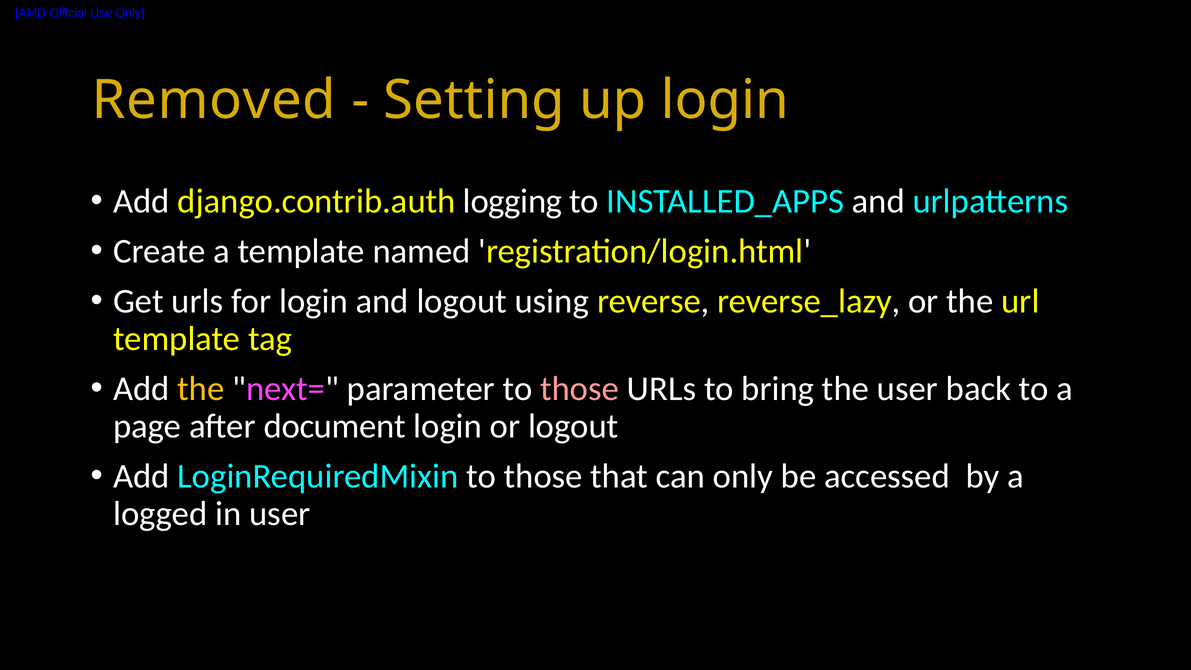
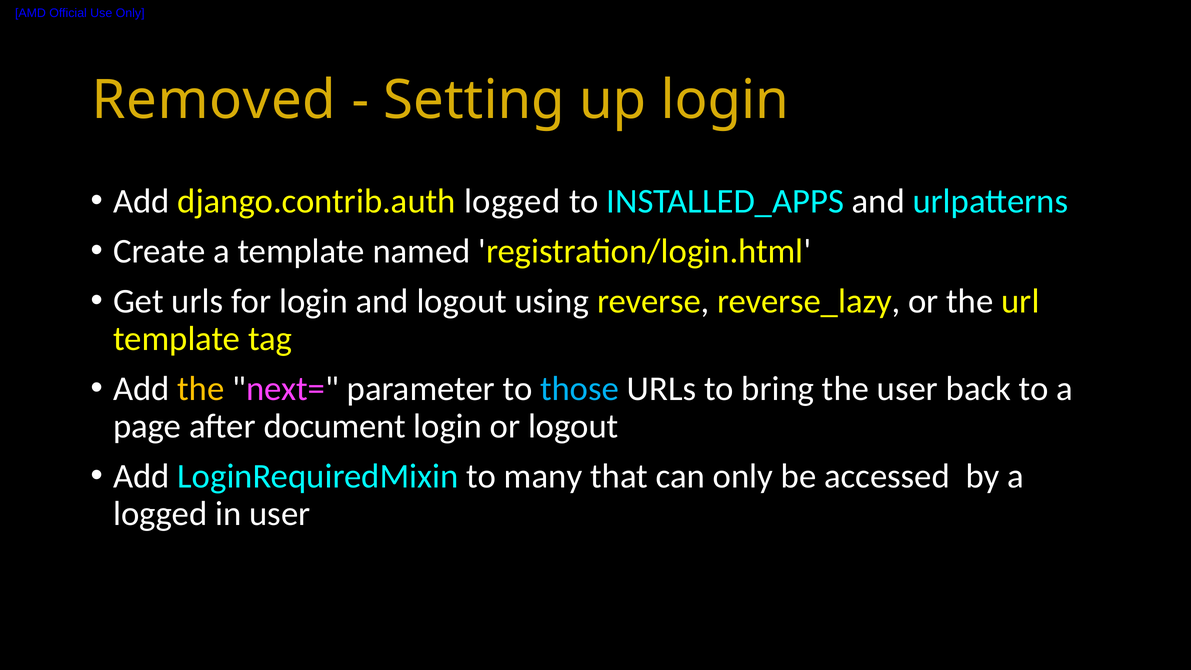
django.contrib.auth logging: logging -> logged
those at (580, 389) colour: pink -> light blue
LoginRequiredMixin to those: those -> many
